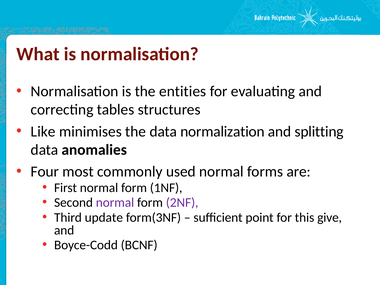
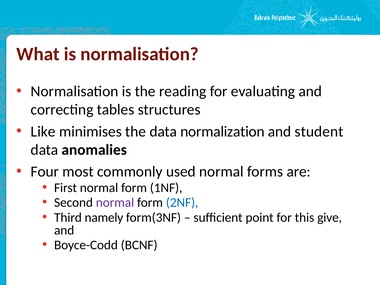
entities: entities -> reading
splitting: splitting -> student
2NF colour: purple -> blue
update: update -> namely
